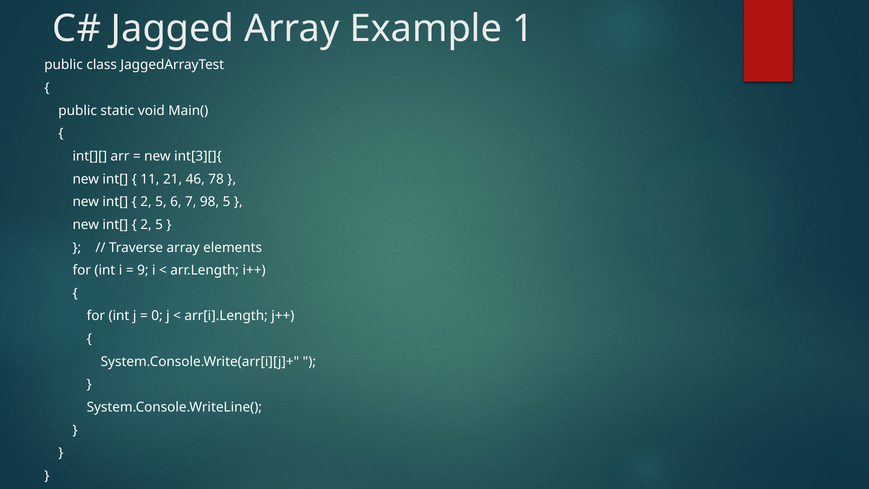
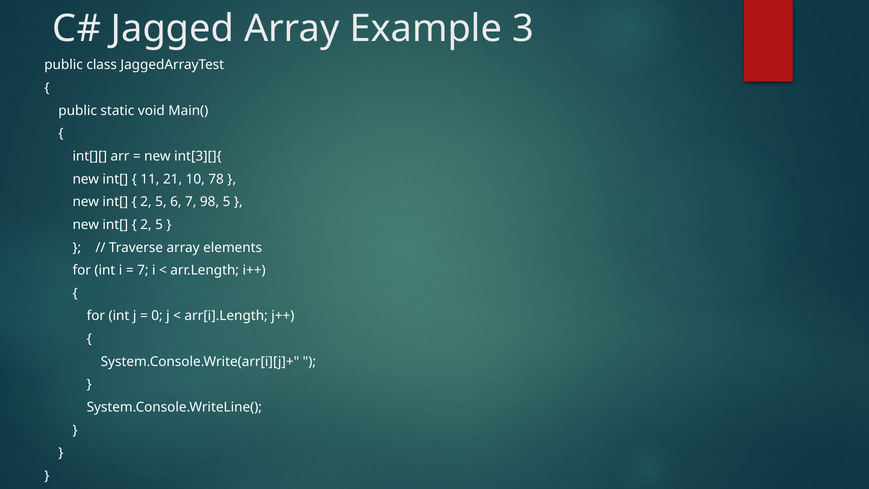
1: 1 -> 3
46: 46 -> 10
9 at (143, 270): 9 -> 7
